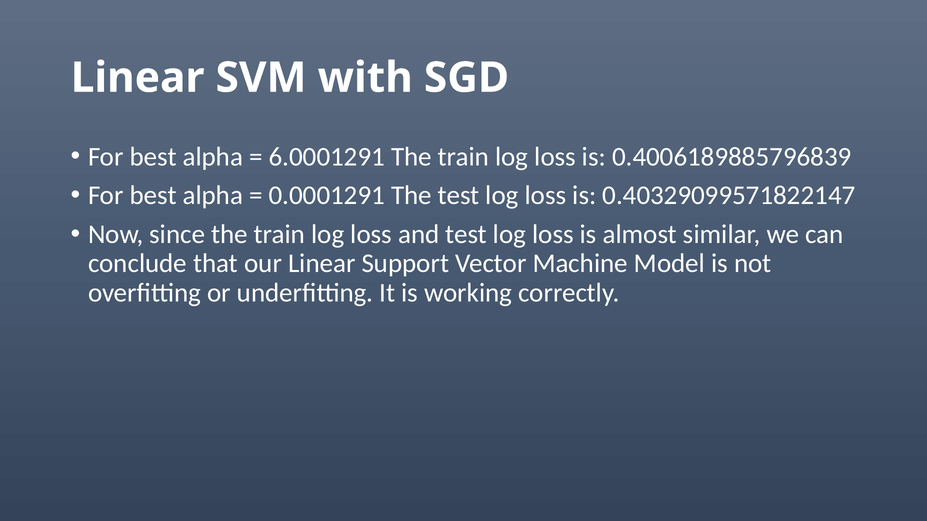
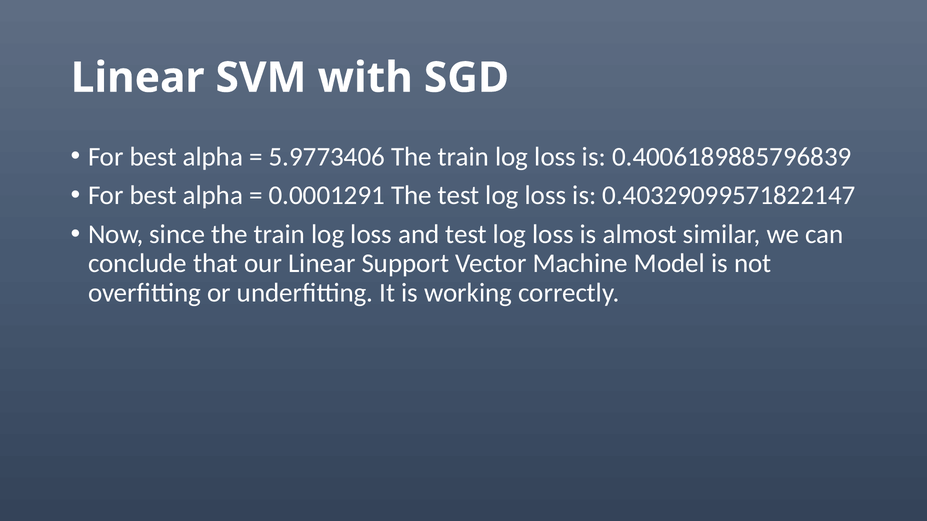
6.0001291: 6.0001291 -> 5.9773406
